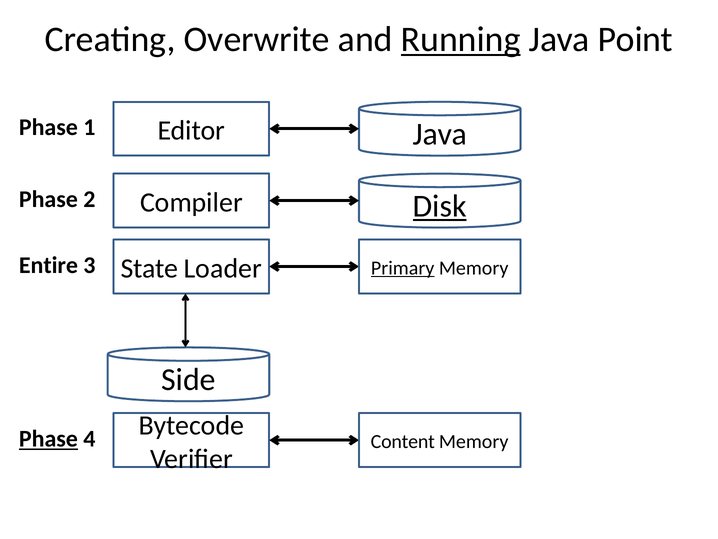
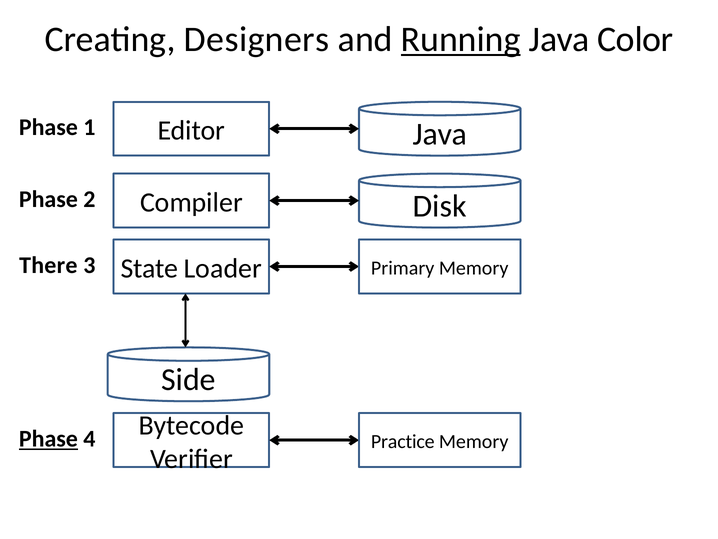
Overwrite: Overwrite -> Designers
Point: Point -> Color
Disk underline: present -> none
Entire: Entire -> There
Primary underline: present -> none
Content: Content -> Practice
